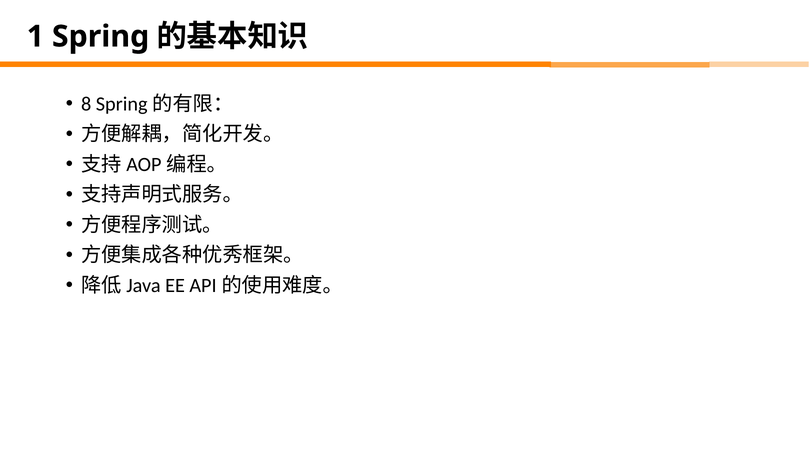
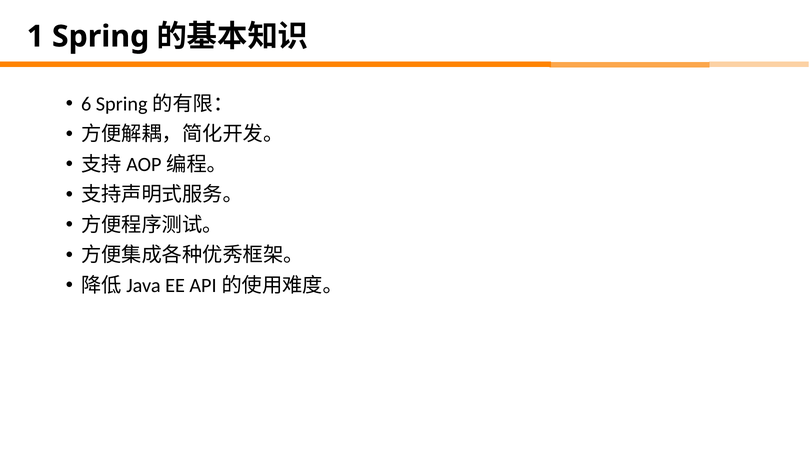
8: 8 -> 6
